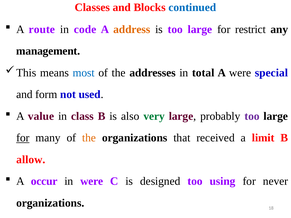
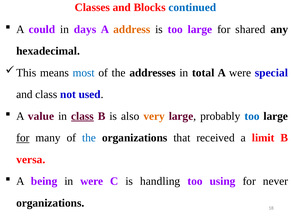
route: route -> could
code: code -> days
restrict: restrict -> shared
management: management -> hexadecimal
and form: form -> class
class at (82, 116) underline: none -> present
very colour: green -> orange
too at (252, 116) colour: purple -> blue
the at (89, 138) colour: orange -> blue
allow: allow -> versa
occur: occur -> being
designed: designed -> handling
